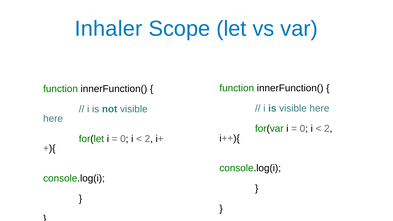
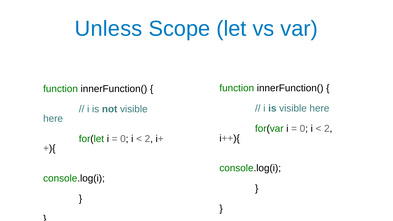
Inhaler: Inhaler -> Unless
